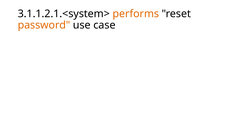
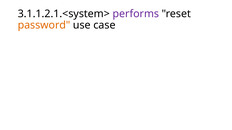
performs colour: orange -> purple
